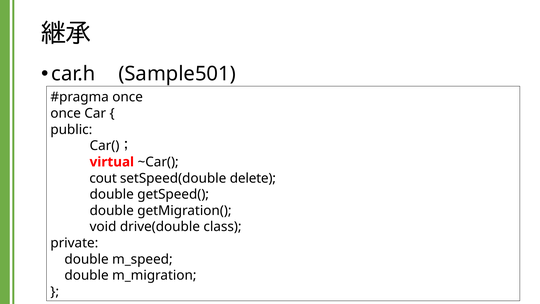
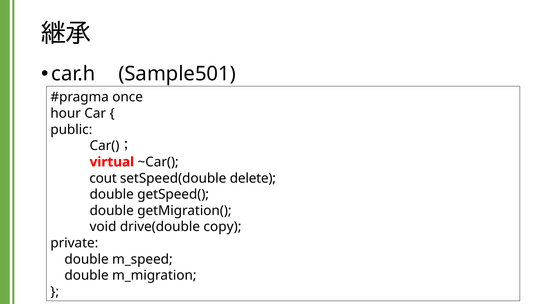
once at (66, 113): once -> hour
class: class -> copy
